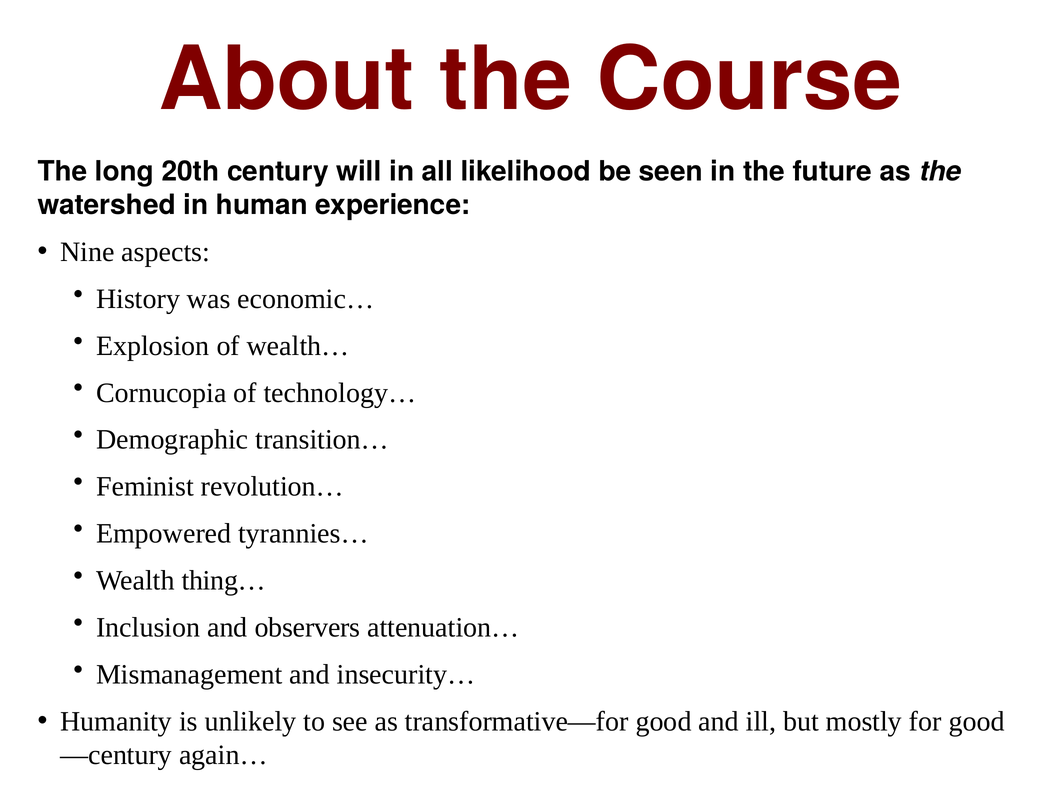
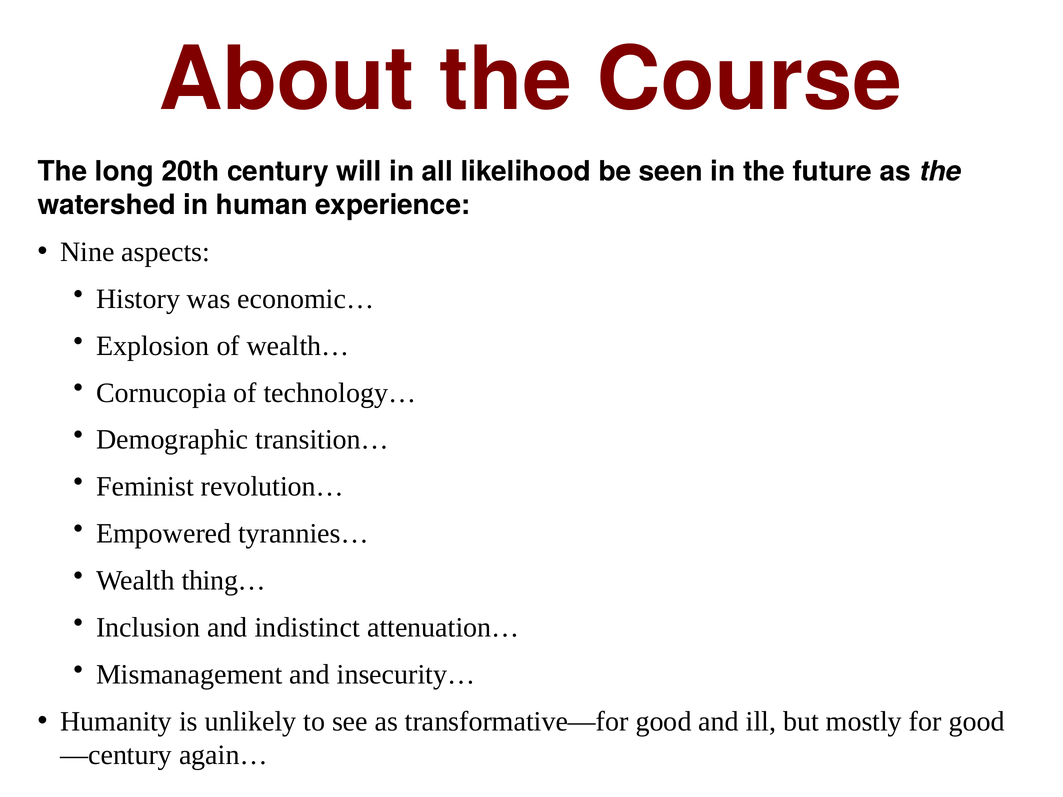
observers: observers -> indistinct
